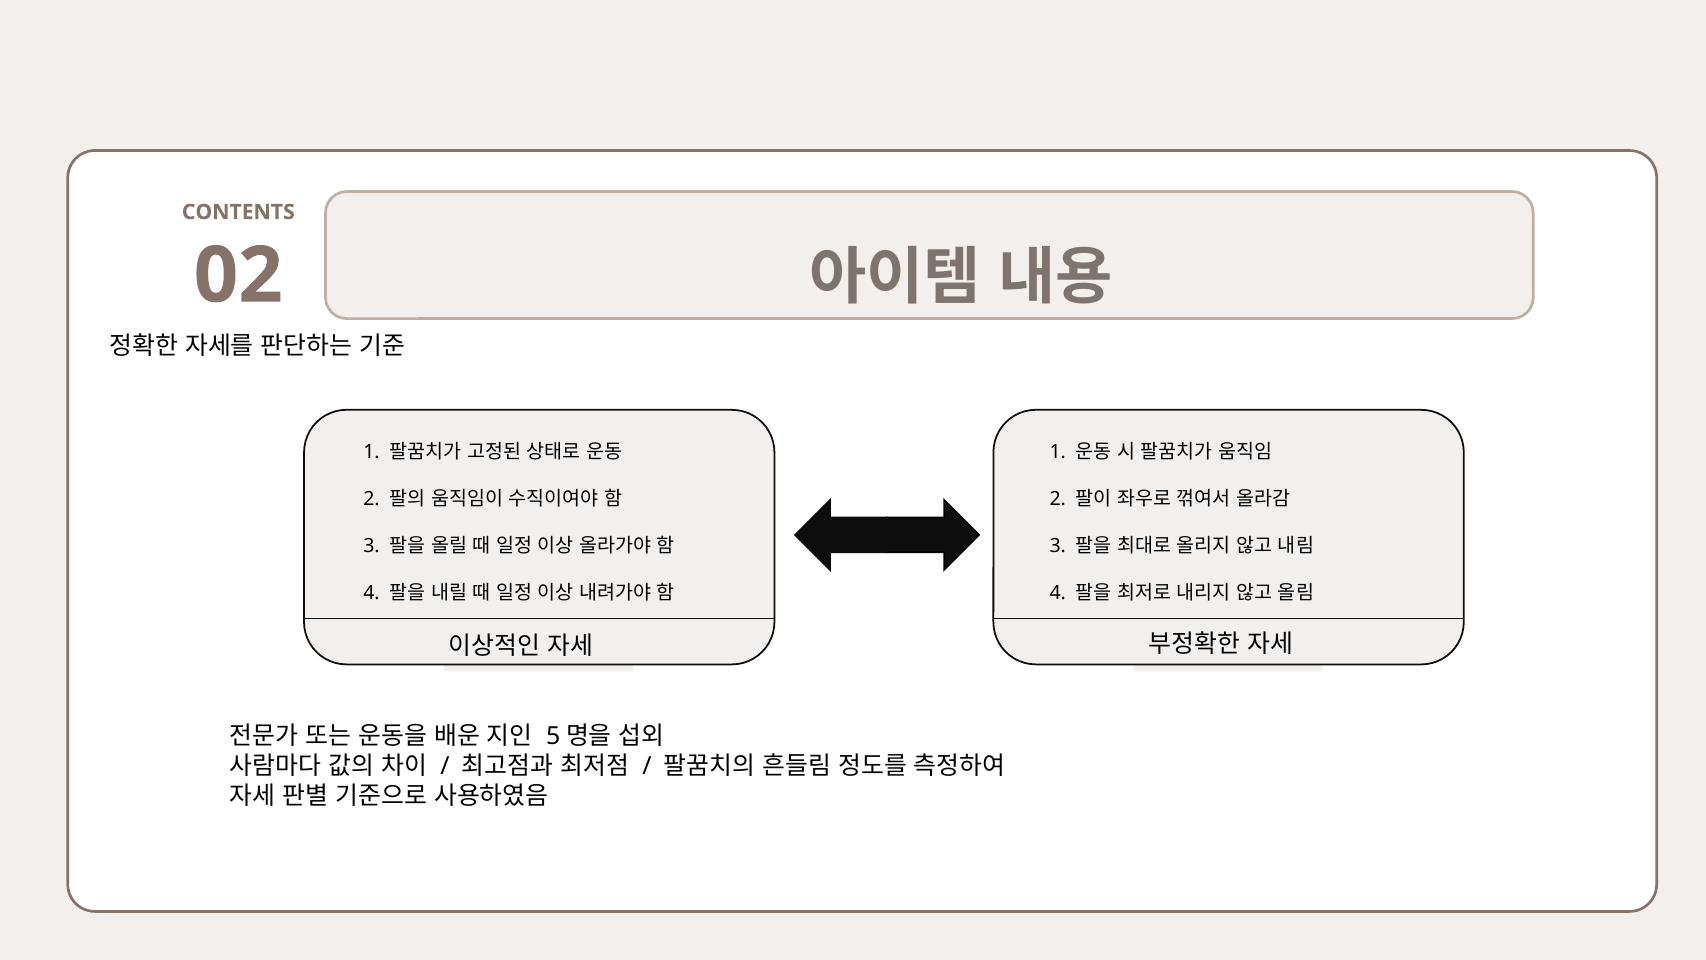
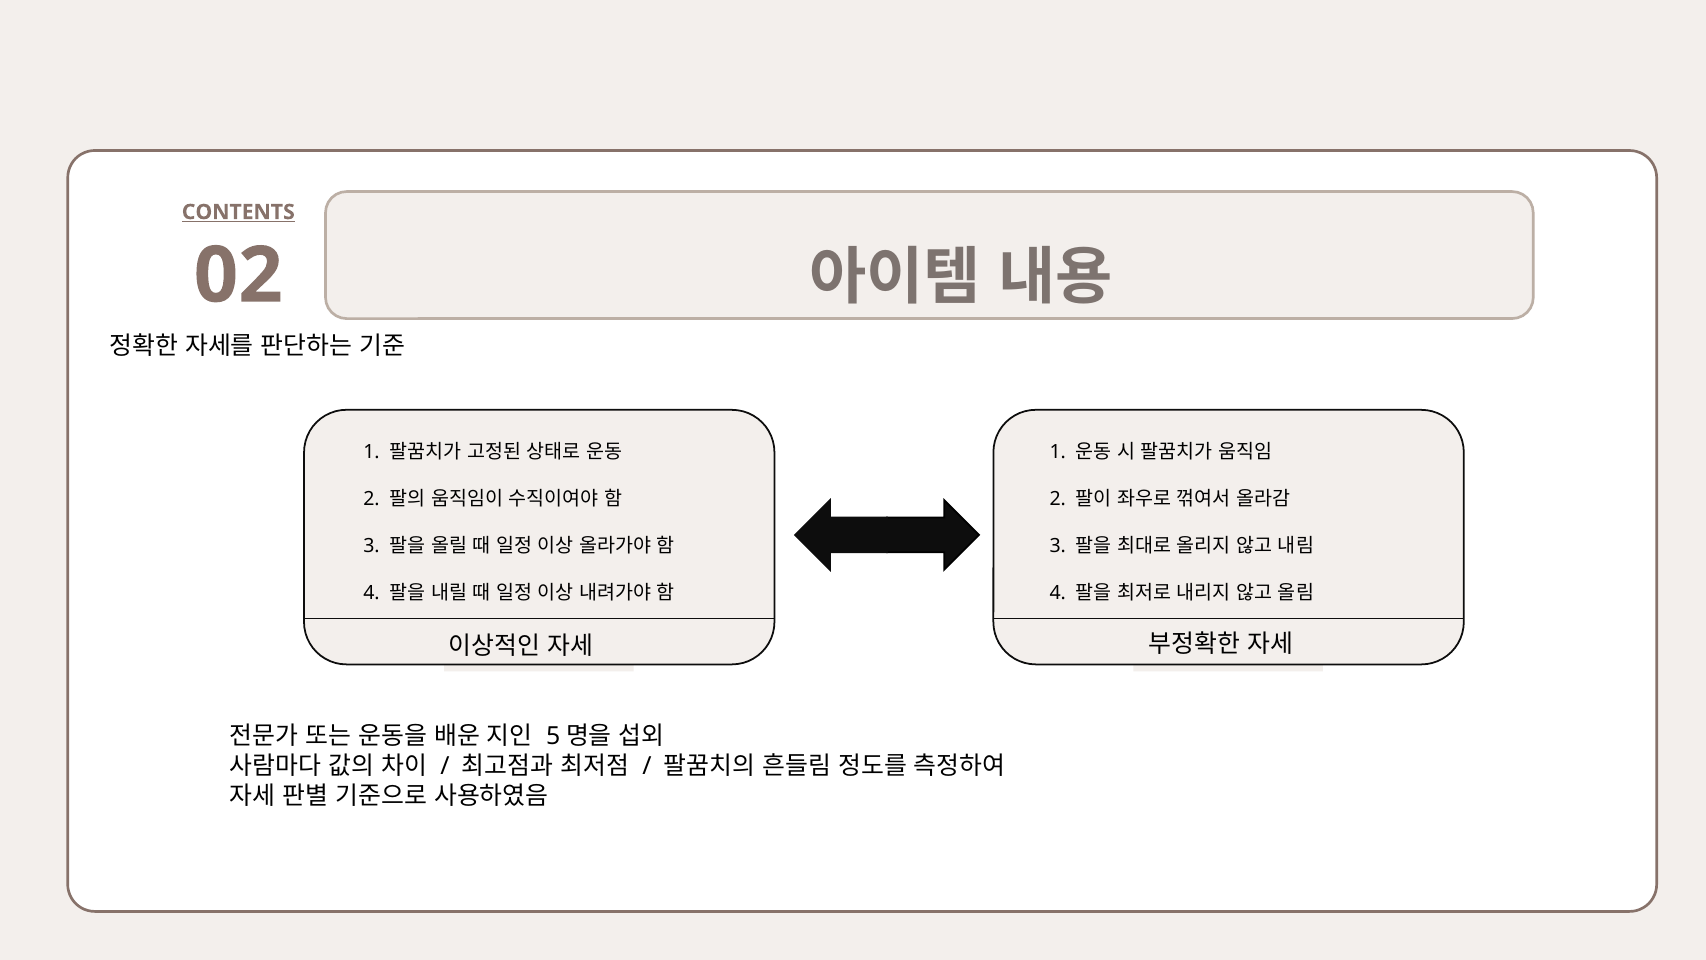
CONTENTS underline: none -> present
